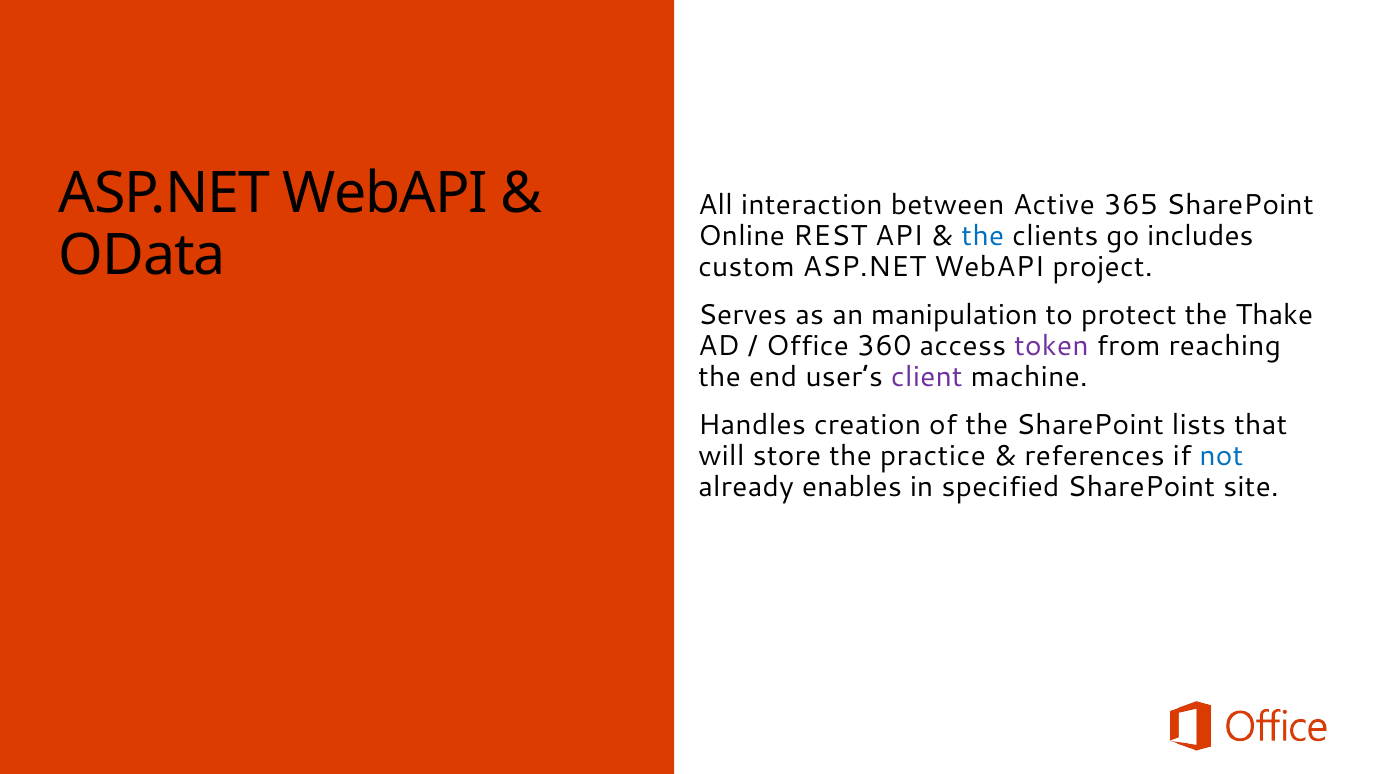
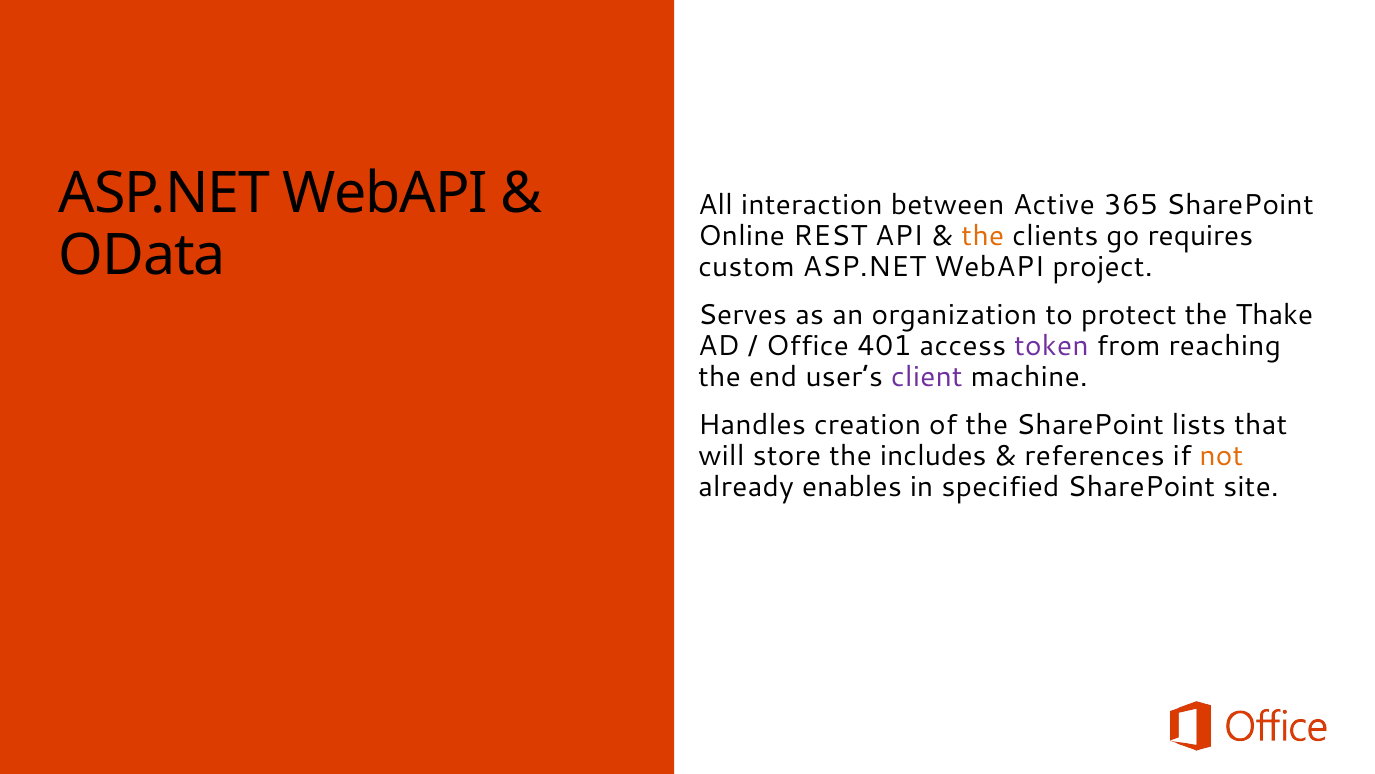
the at (983, 236) colour: blue -> orange
includes: includes -> requires
manipulation: manipulation -> organization
360: 360 -> 401
practice: practice -> includes
not colour: blue -> orange
